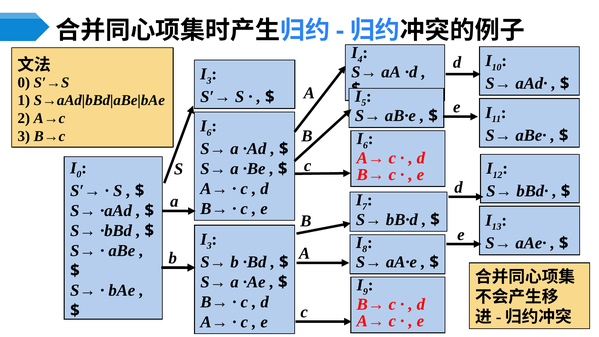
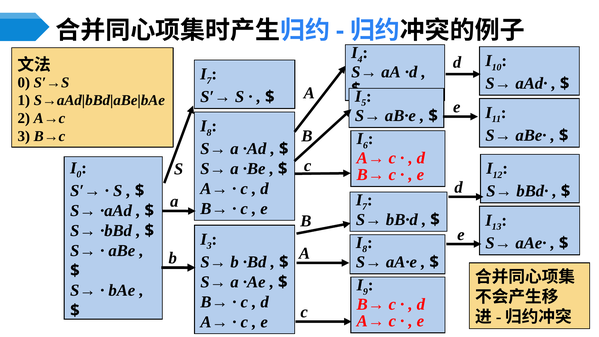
3 at (209, 81): 3 -> 7
6 at (209, 132): 6 -> 8
